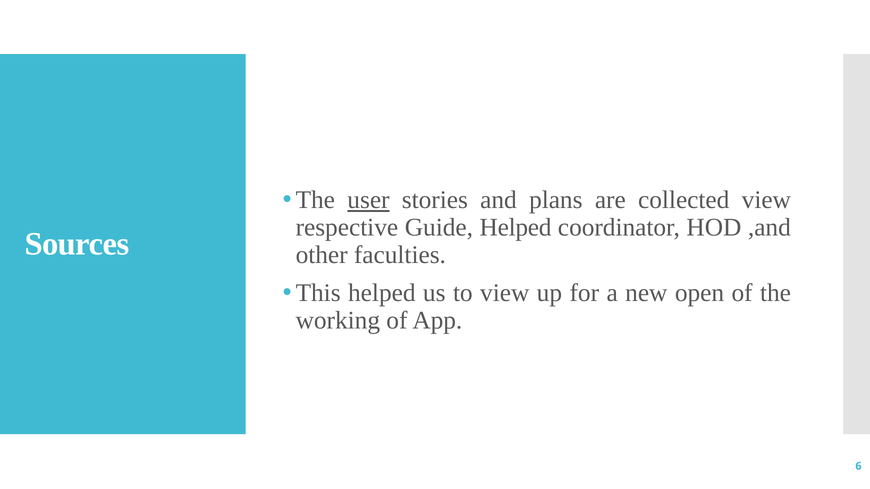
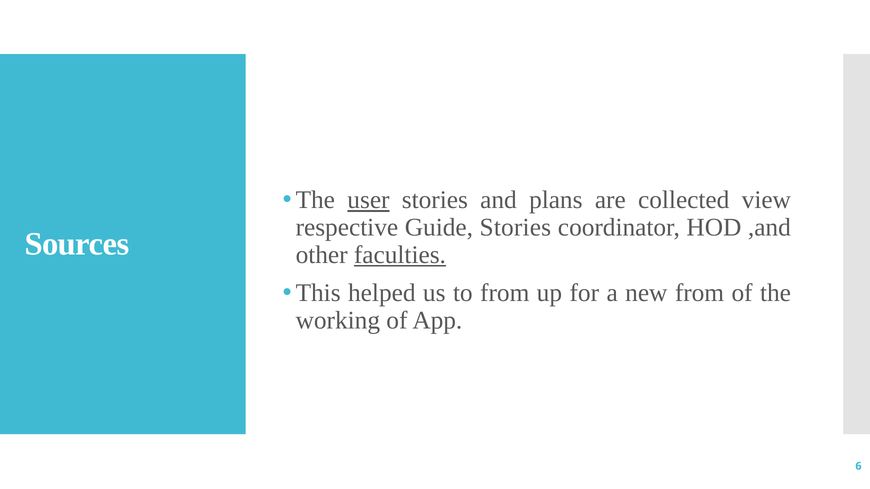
Guide Helped: Helped -> Stories
faculties underline: none -> present
to view: view -> from
new open: open -> from
